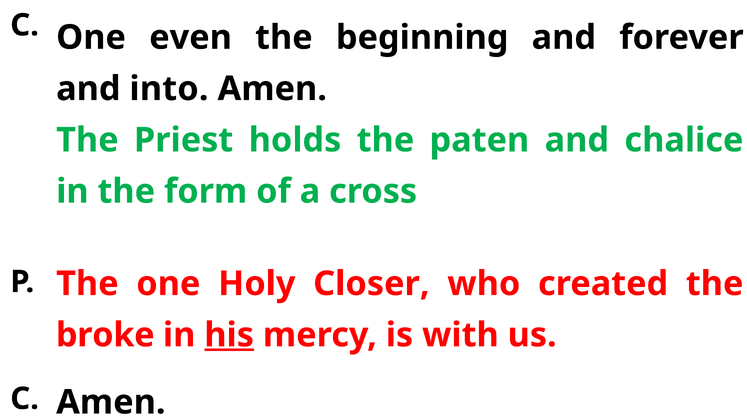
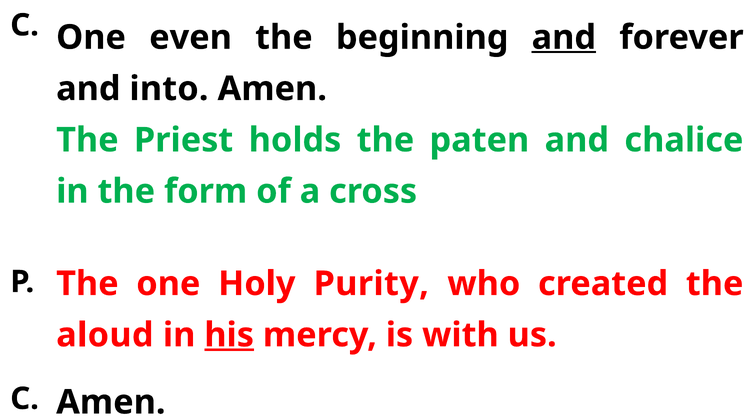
and at (564, 37) underline: none -> present
Closer: Closer -> Purity
broke: broke -> aloud
